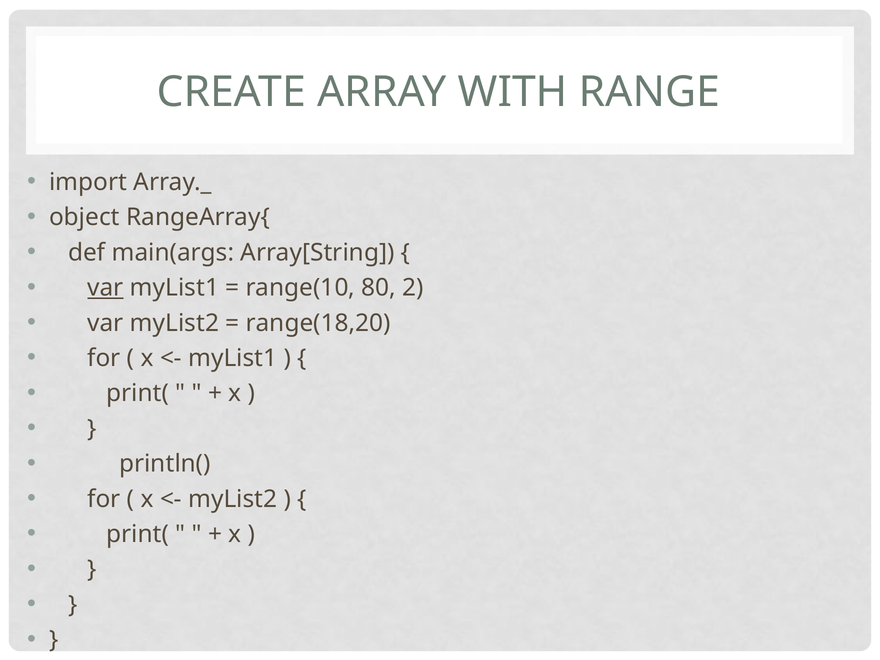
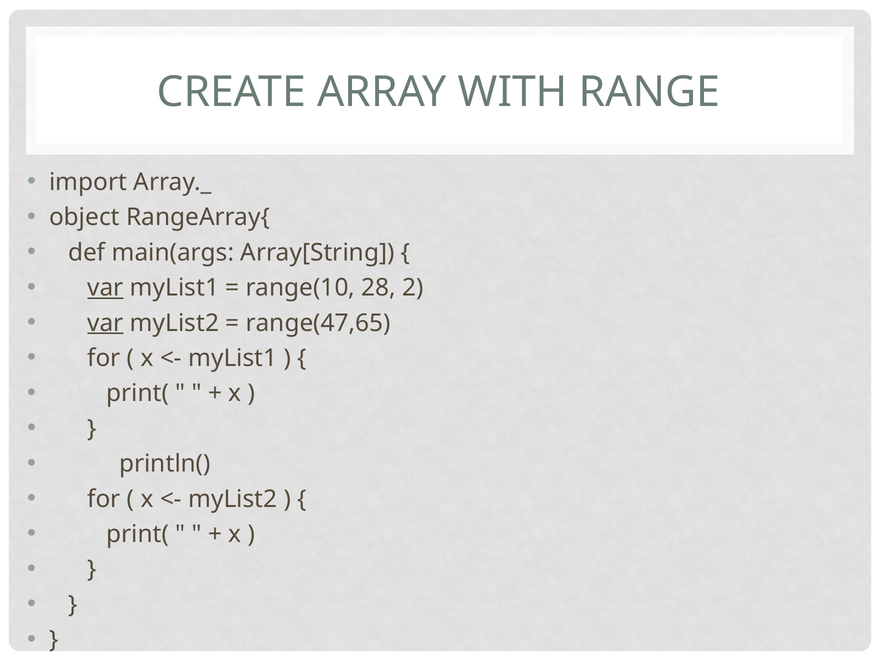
80: 80 -> 28
var at (105, 323) underline: none -> present
range(18,20: range(18,20 -> range(47,65
